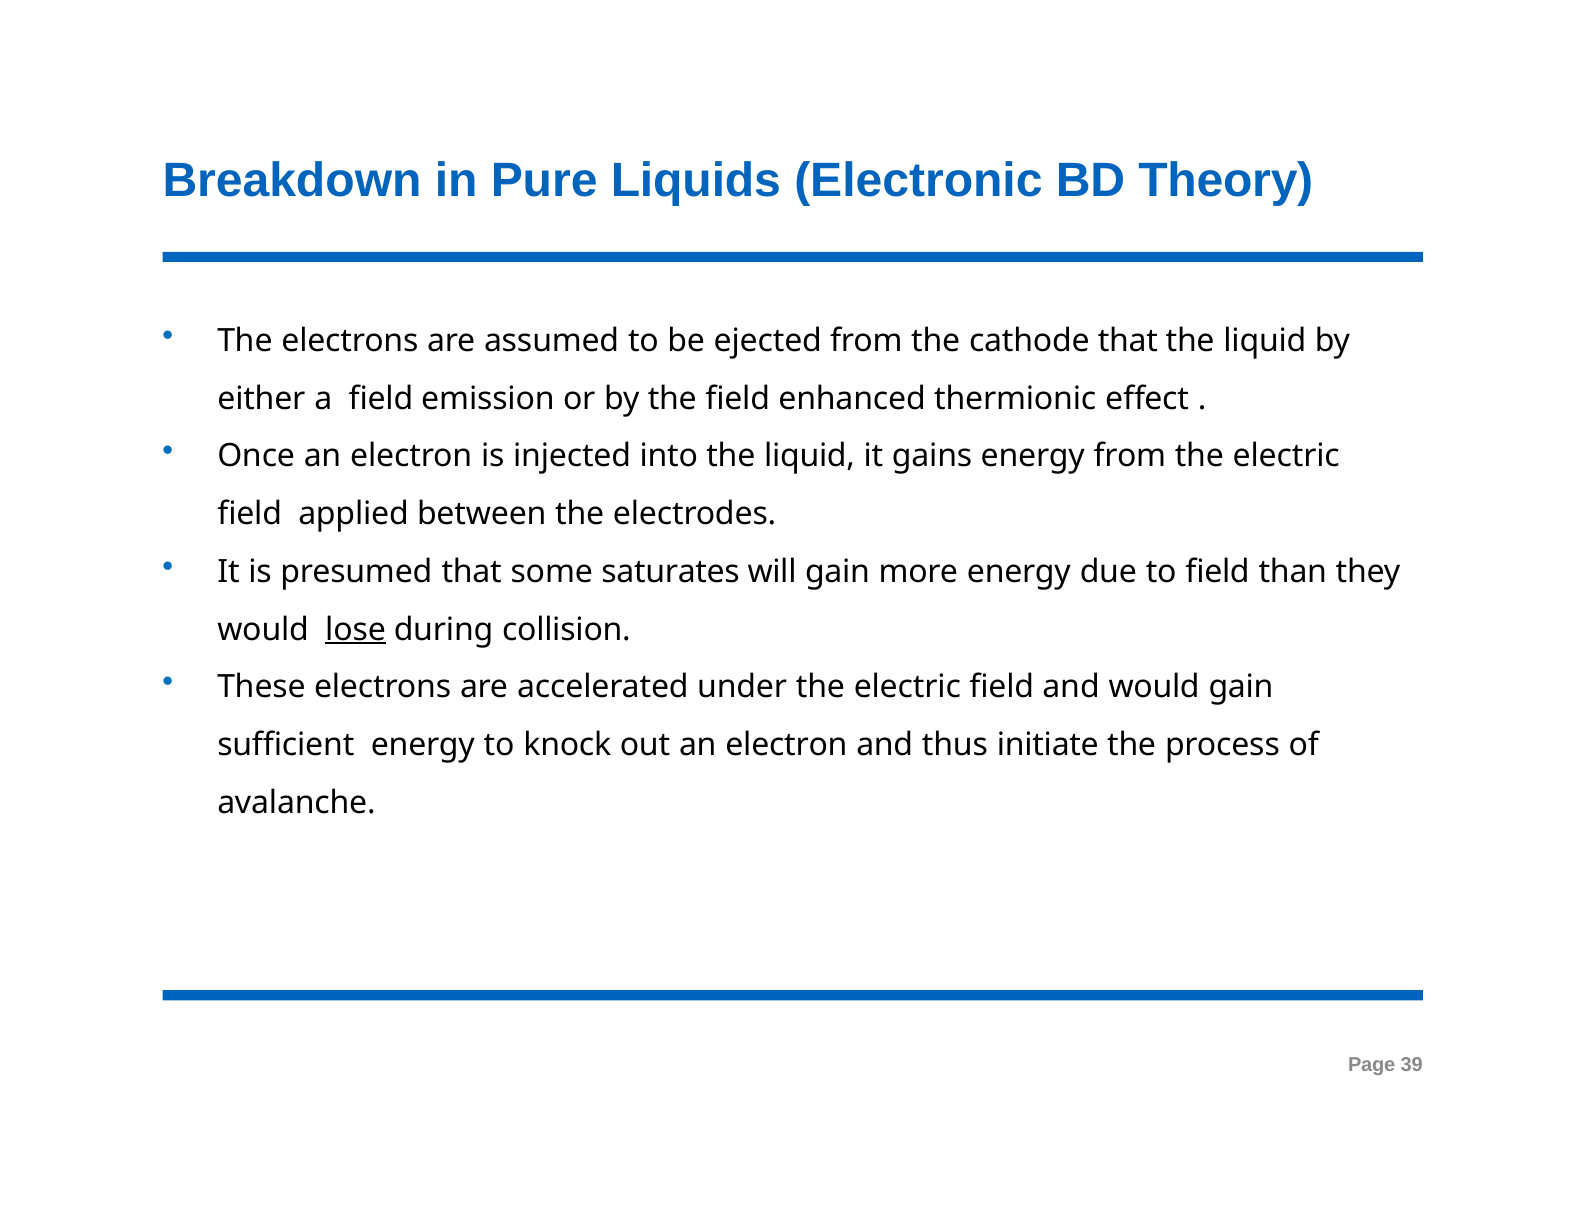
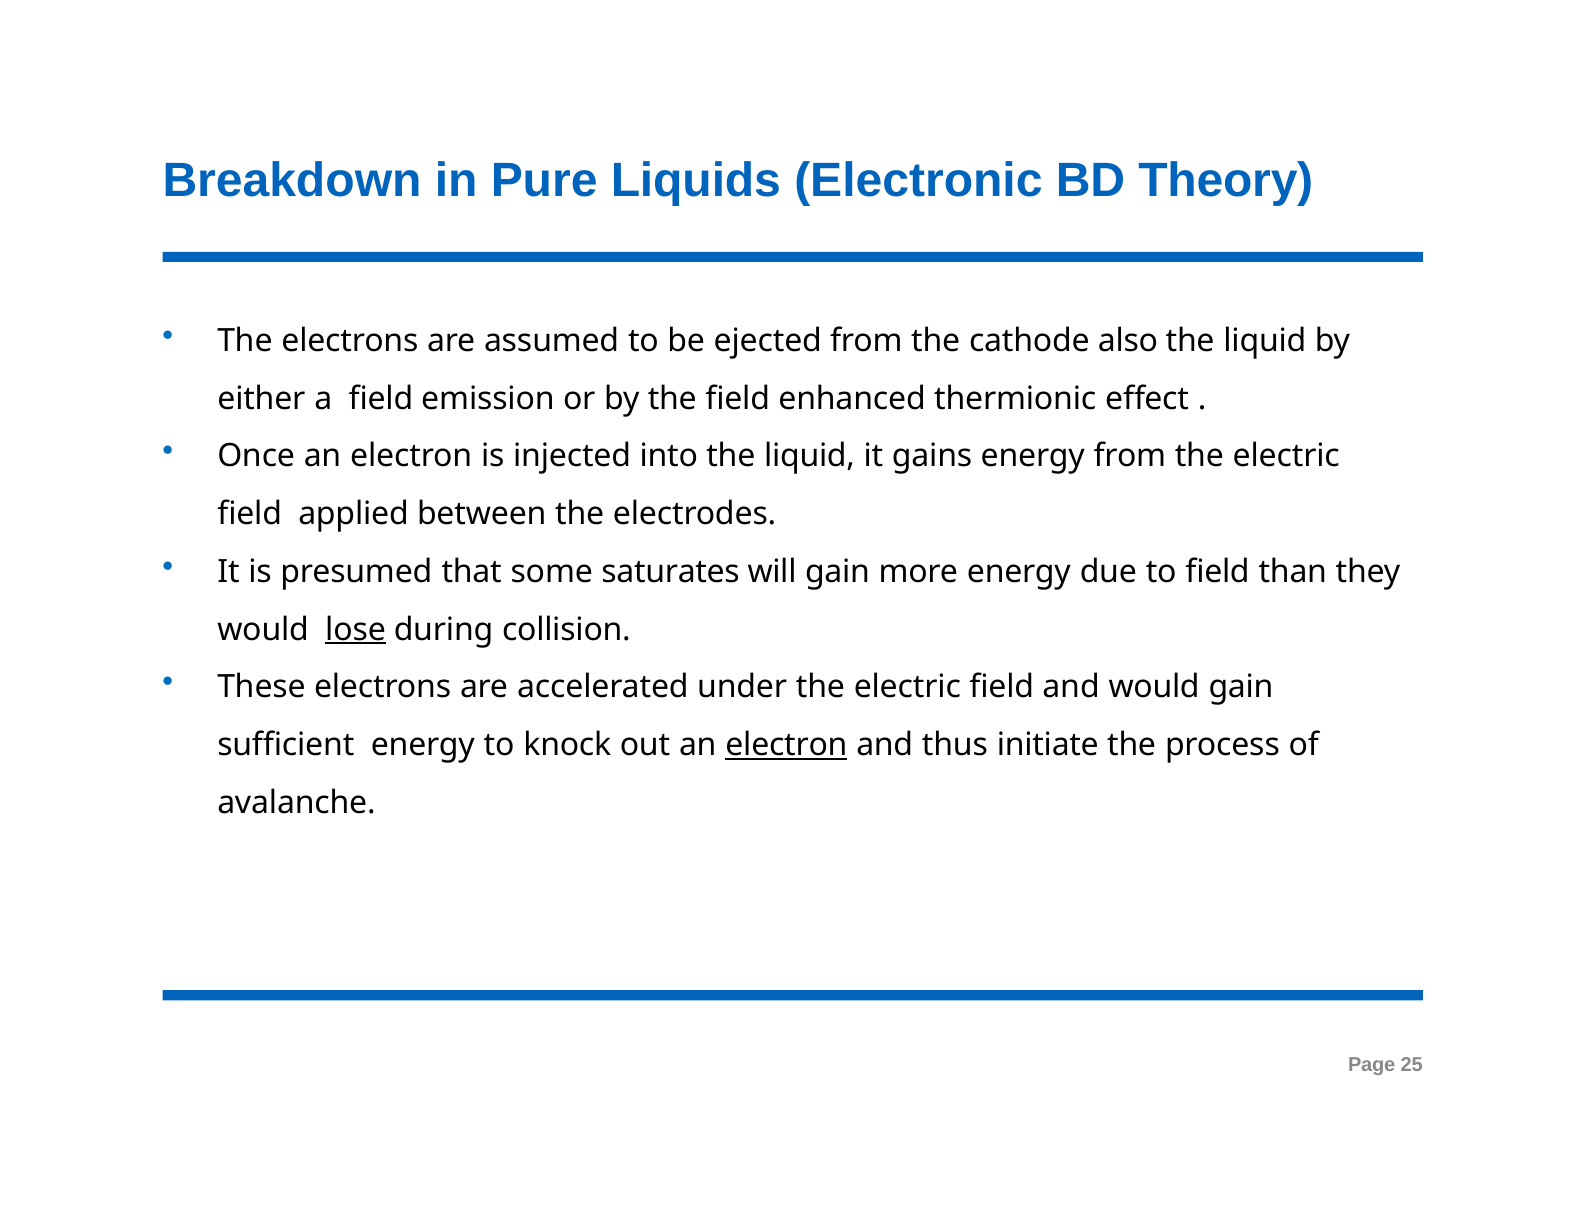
cathode that: that -> also
electron at (786, 744) underline: none -> present
39: 39 -> 25
